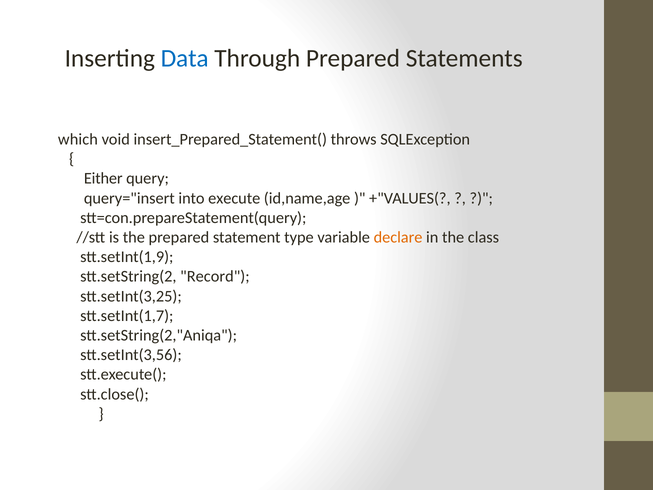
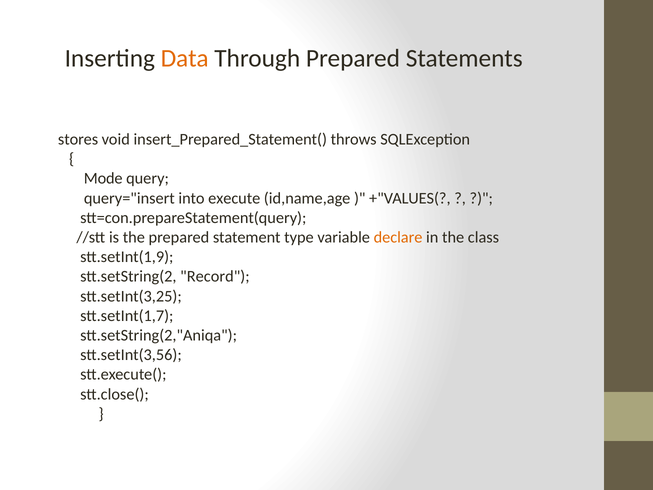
Data colour: blue -> orange
which: which -> stores
Either: Either -> Mode
